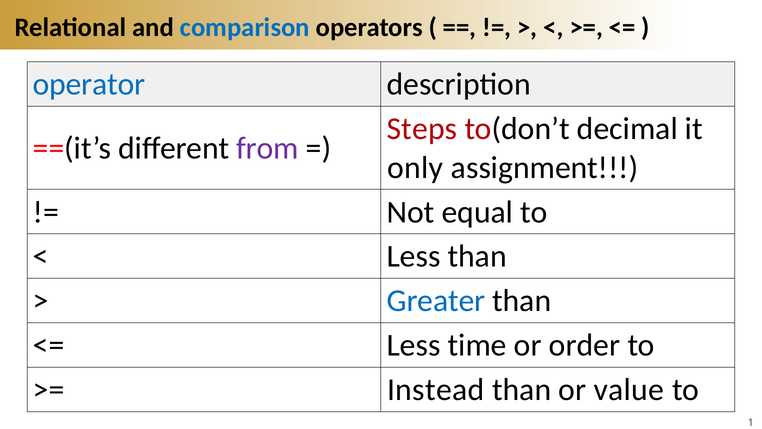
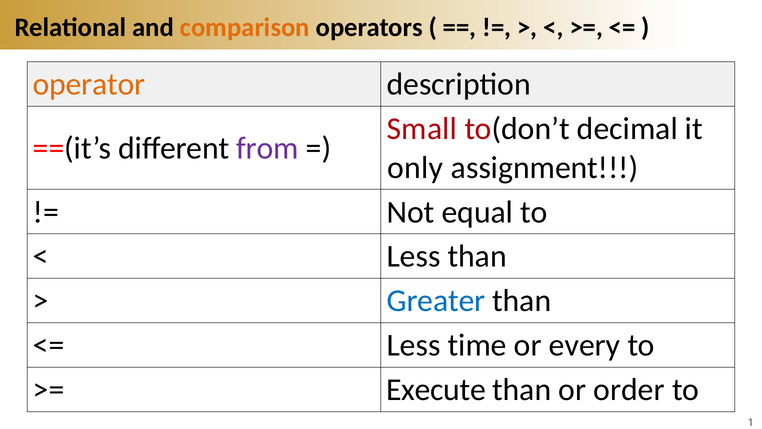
comparison colour: blue -> orange
operator colour: blue -> orange
Steps: Steps -> Small
order: order -> every
Instead: Instead -> Execute
value: value -> order
